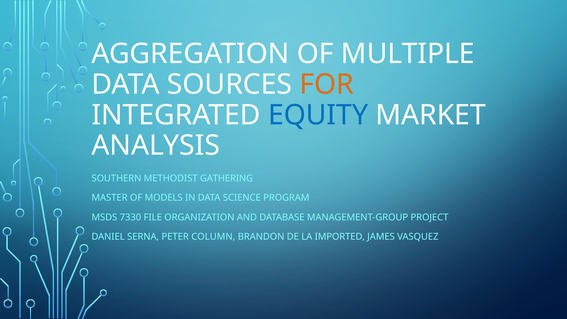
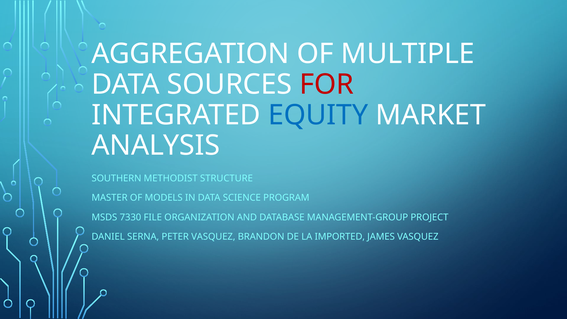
FOR colour: orange -> red
GATHERING: GATHERING -> STRUCTURE
PETER COLUMN: COLUMN -> VASQUEZ
